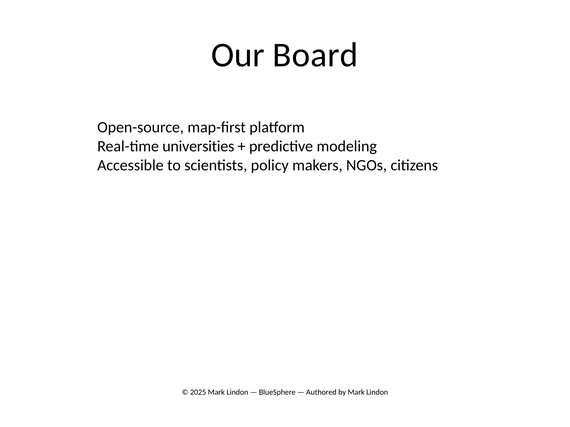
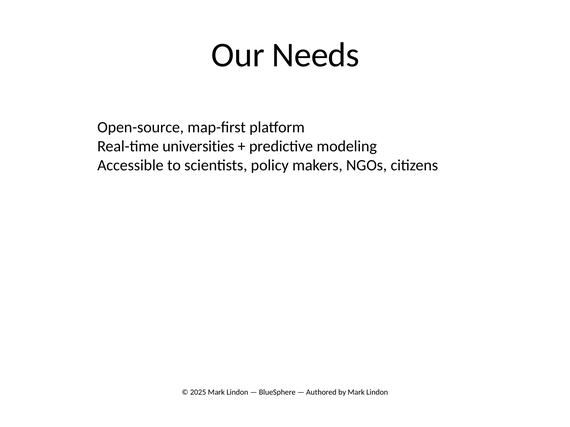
Board: Board -> Needs
